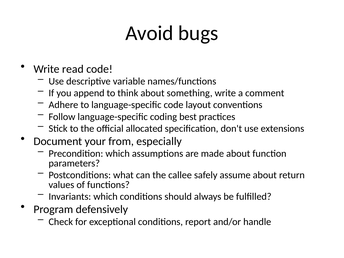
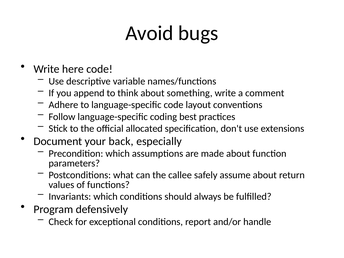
read: read -> here
from: from -> back
